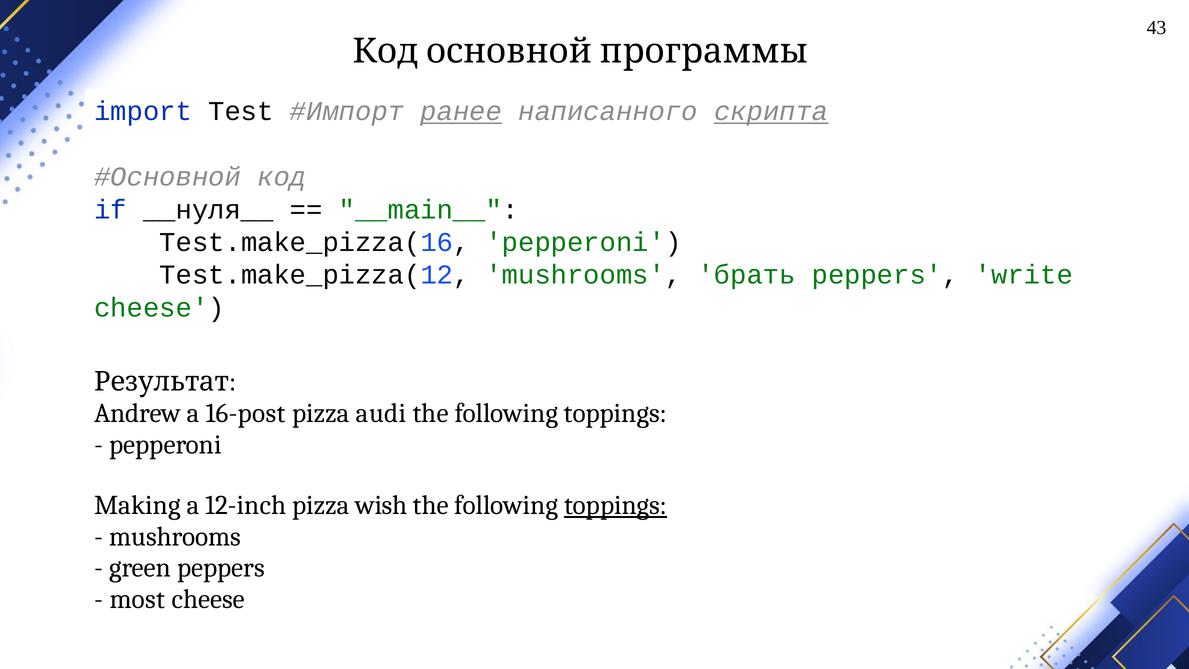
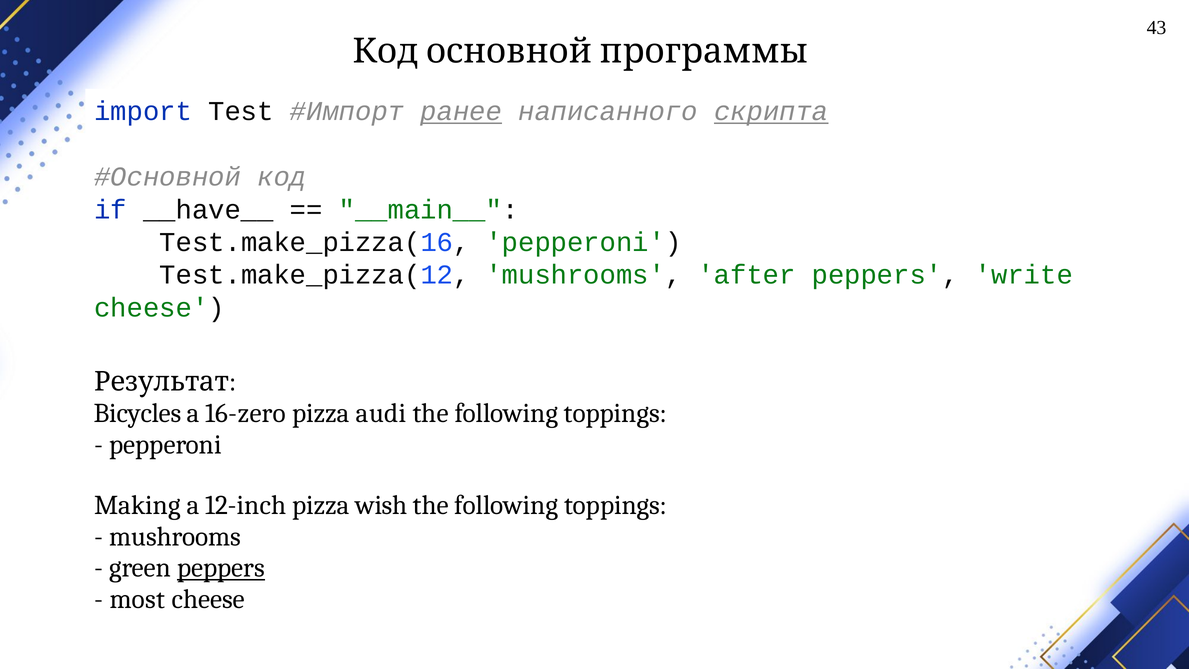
__нуля__: __нуля__ -> __have__
брать: брать -> after
Andrew: Andrew -> Bicycles
16-post: 16-post -> 16-zero
toppings at (616, 505) underline: present -> none
peppers at (221, 568) underline: none -> present
